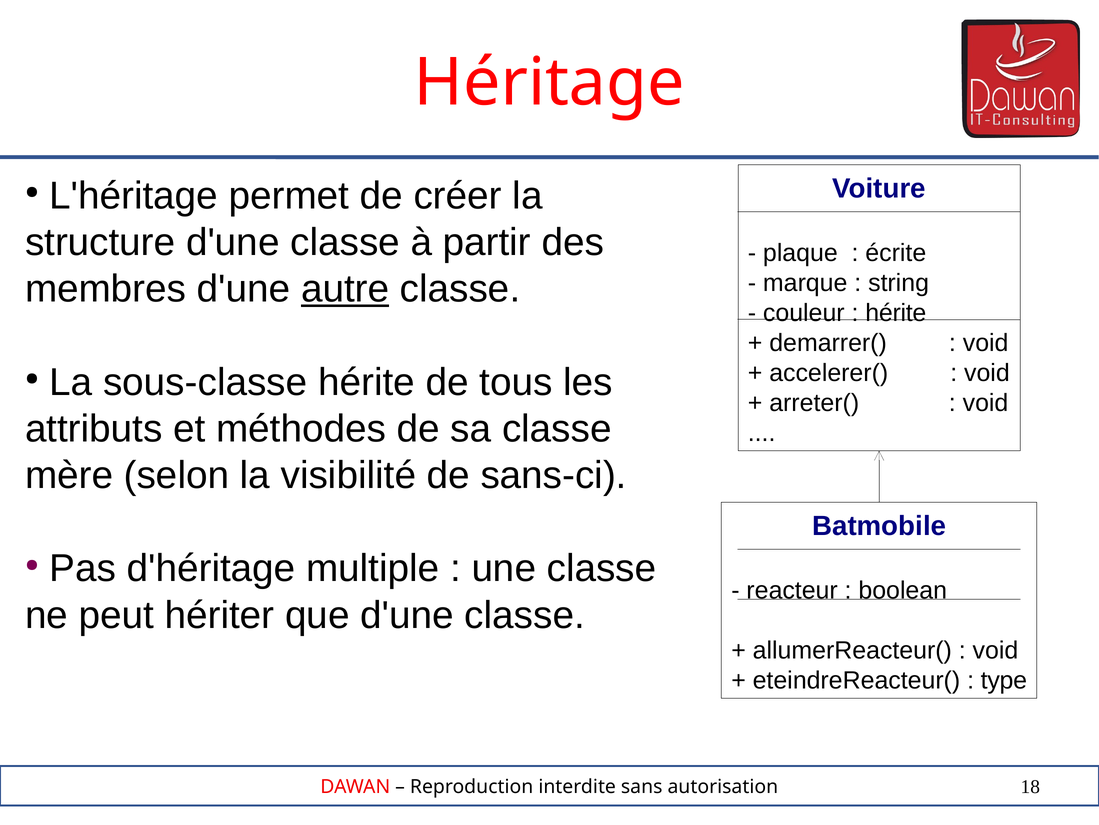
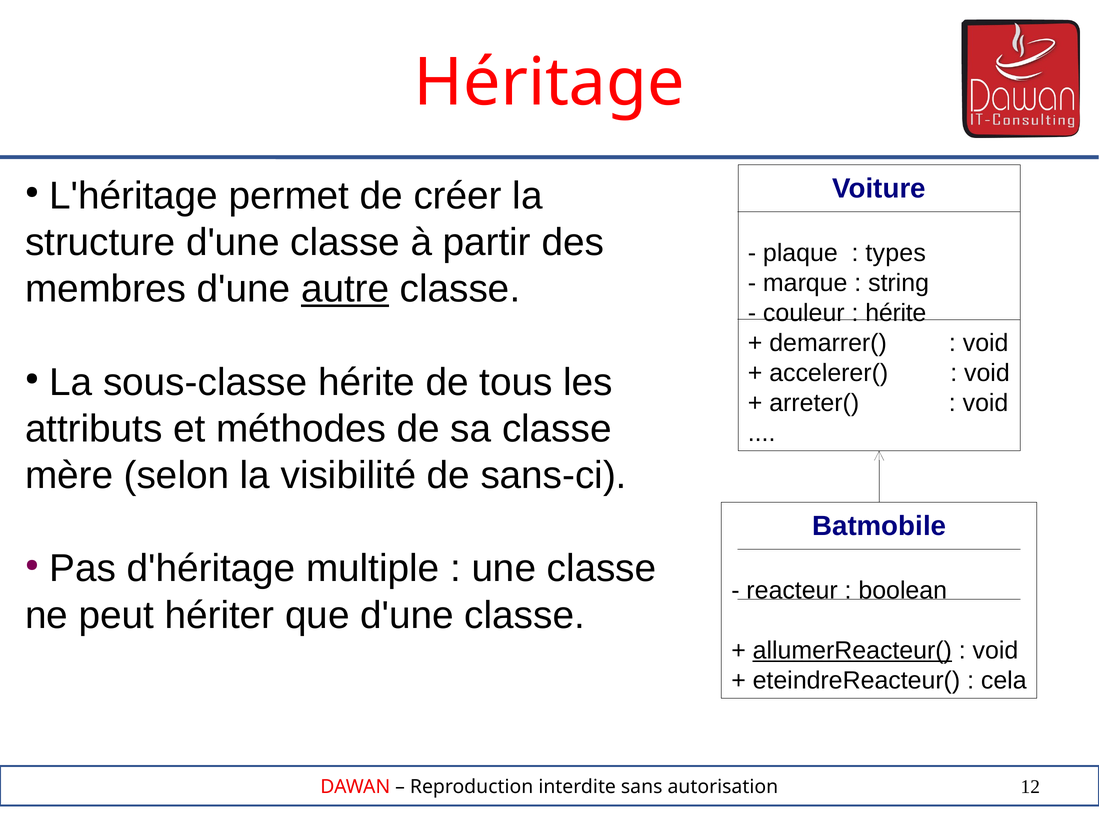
écrite: écrite -> types
allumerReacteur( underline: none -> present
type: type -> cela
18: 18 -> 12
